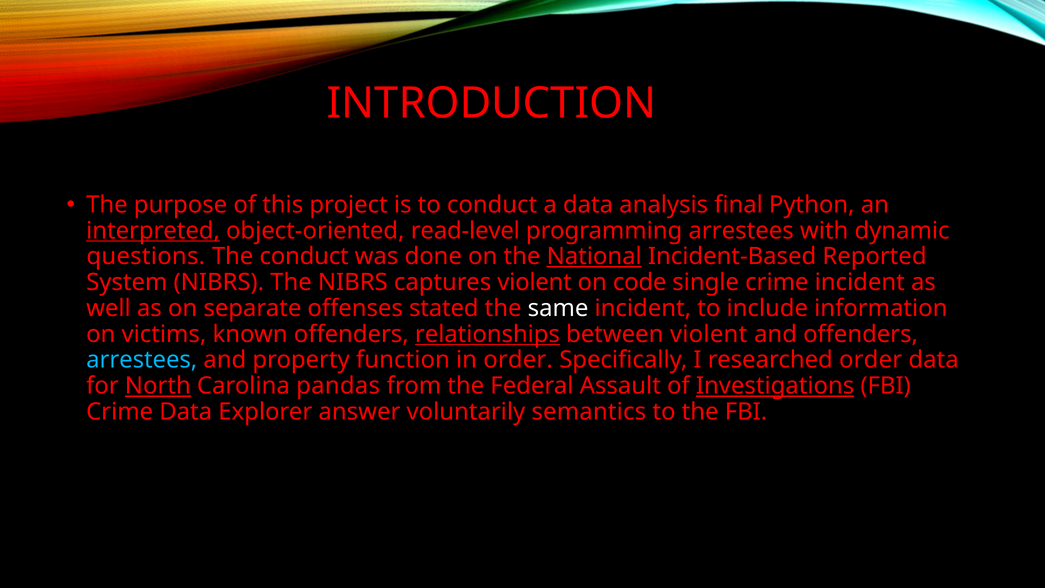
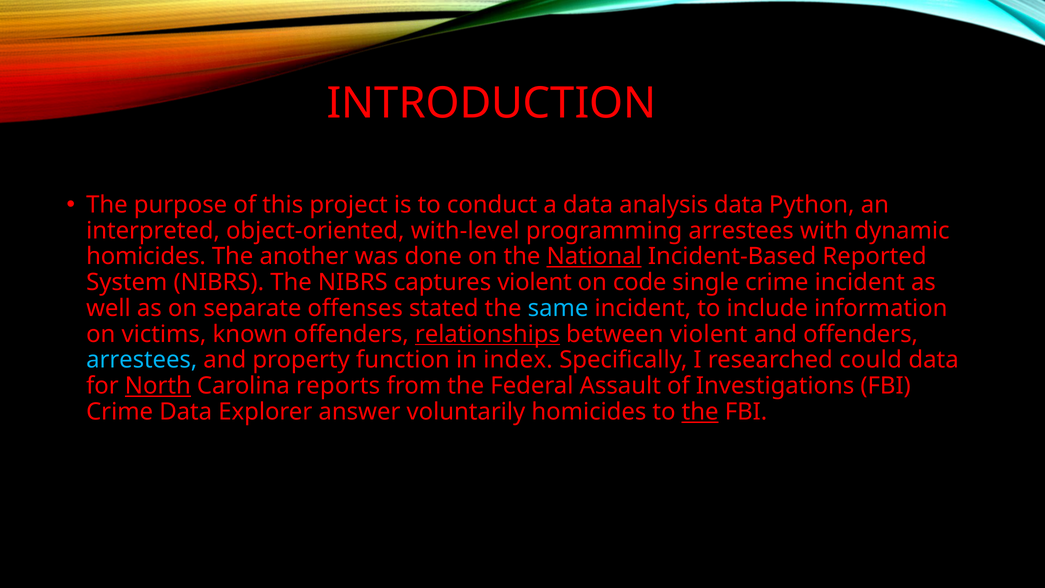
analysis final: final -> data
interpreted underline: present -> none
read-level: read-level -> with-level
questions at (146, 257): questions -> homicides
The conduct: conduct -> another
same colour: white -> light blue
in order: order -> index
researched order: order -> could
pandas: pandas -> reports
Investigations underline: present -> none
voluntarily semantics: semantics -> homicides
the at (700, 412) underline: none -> present
